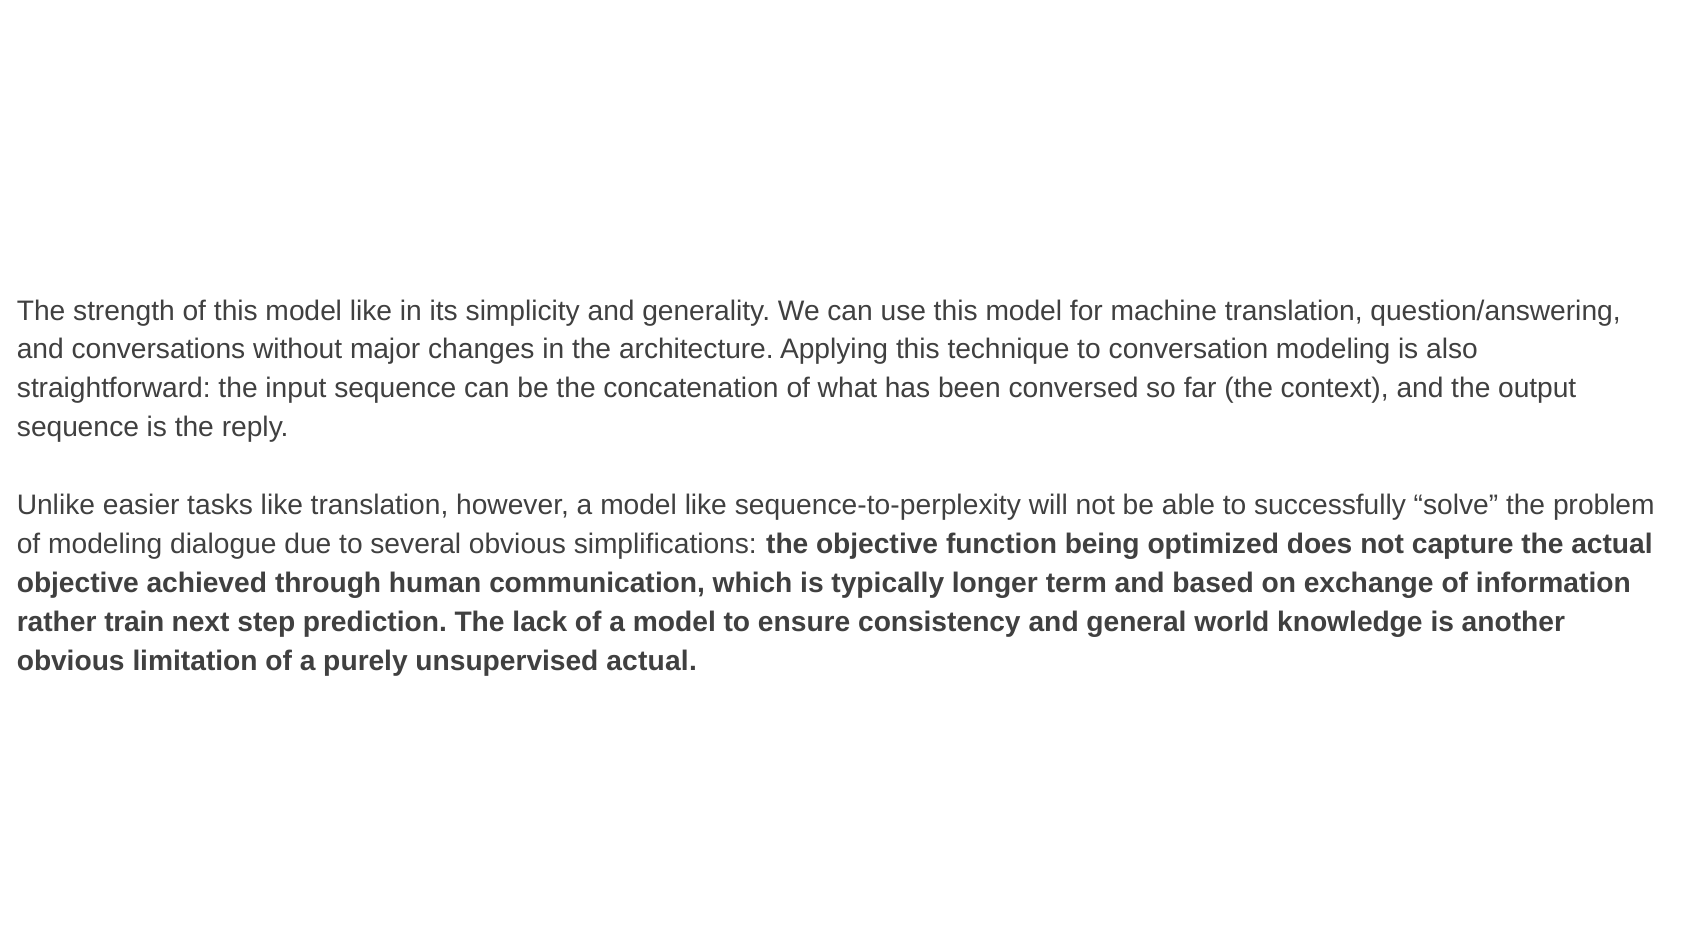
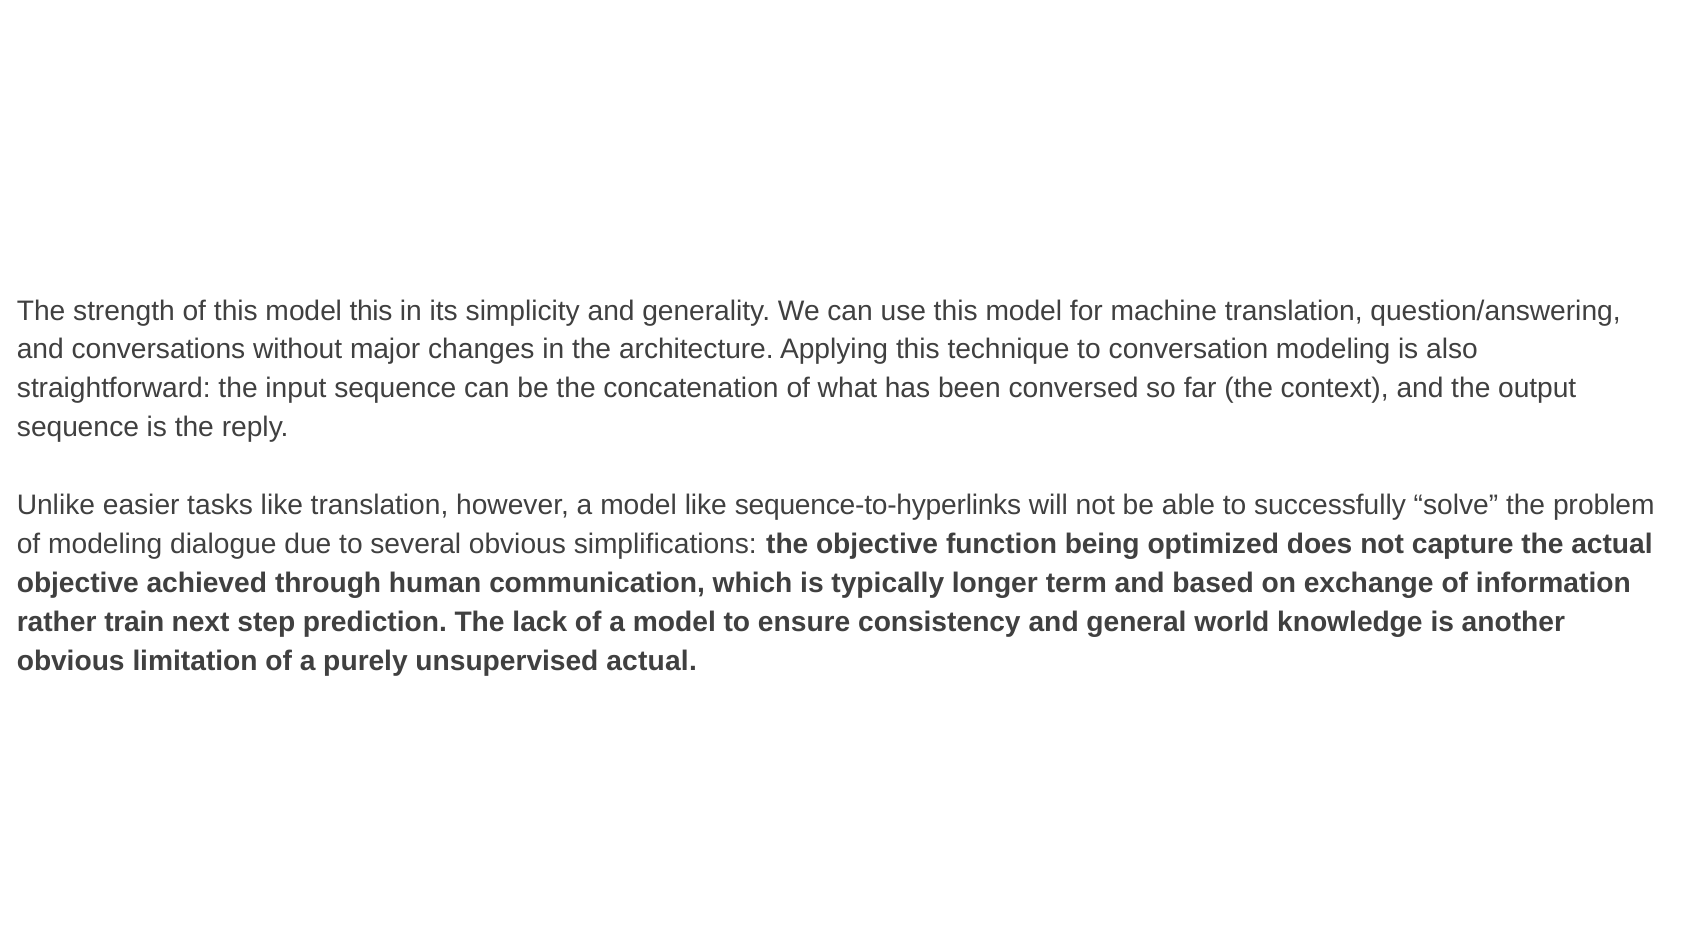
this model like: like -> this
sequence-to-perplexity: sequence-to-perplexity -> sequence-to-hyperlinks
